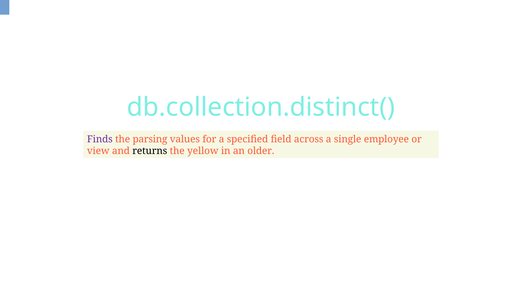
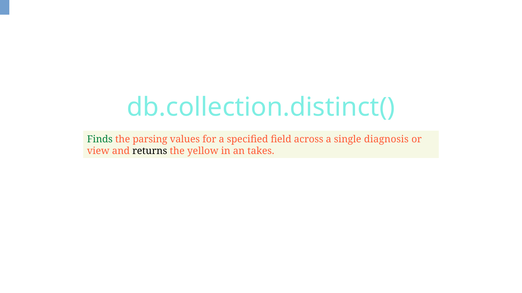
Finds colour: purple -> green
employee: employee -> diagnosis
older: older -> takes
